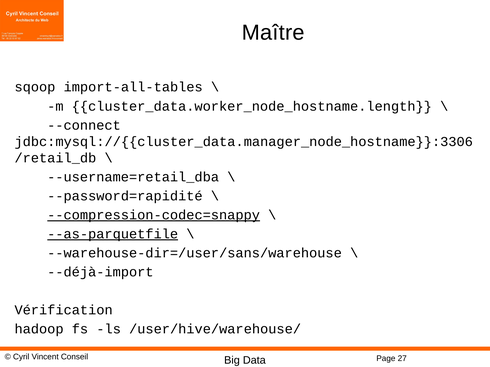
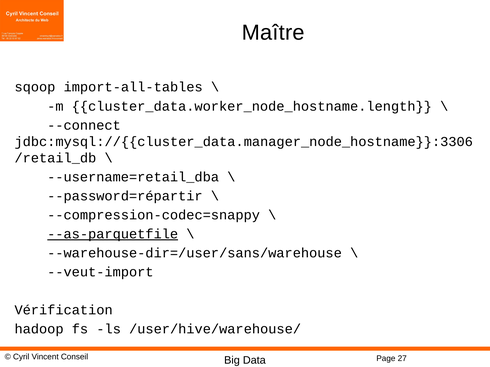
--password=rapidité: --password=rapidité -> --password=répartir
--compression-codec=snappy underline: present -> none
--déjà-import: --déjà-import -> --veut-import
